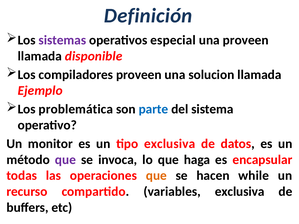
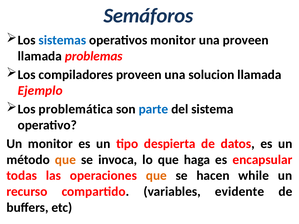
Definición: Definición -> Semáforos
sistemas colour: purple -> blue
operativos especial: especial -> monitor
disponible: disponible -> problemas
tipo exclusiva: exclusiva -> despierta
que at (65, 160) colour: purple -> orange
variables exclusiva: exclusiva -> evidente
